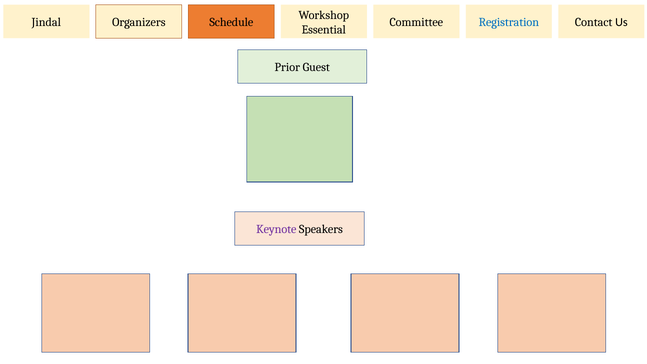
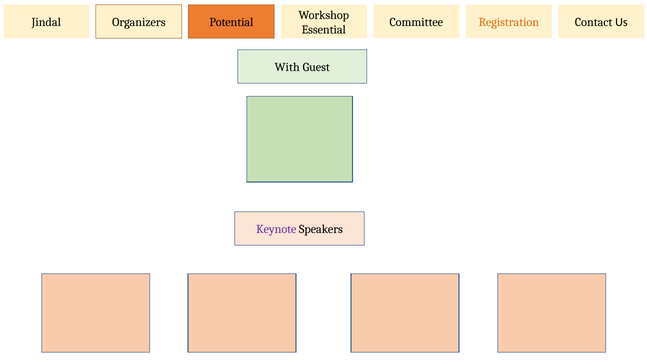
Schedule: Schedule -> Potential
Registration colour: blue -> orange
Prior: Prior -> With
